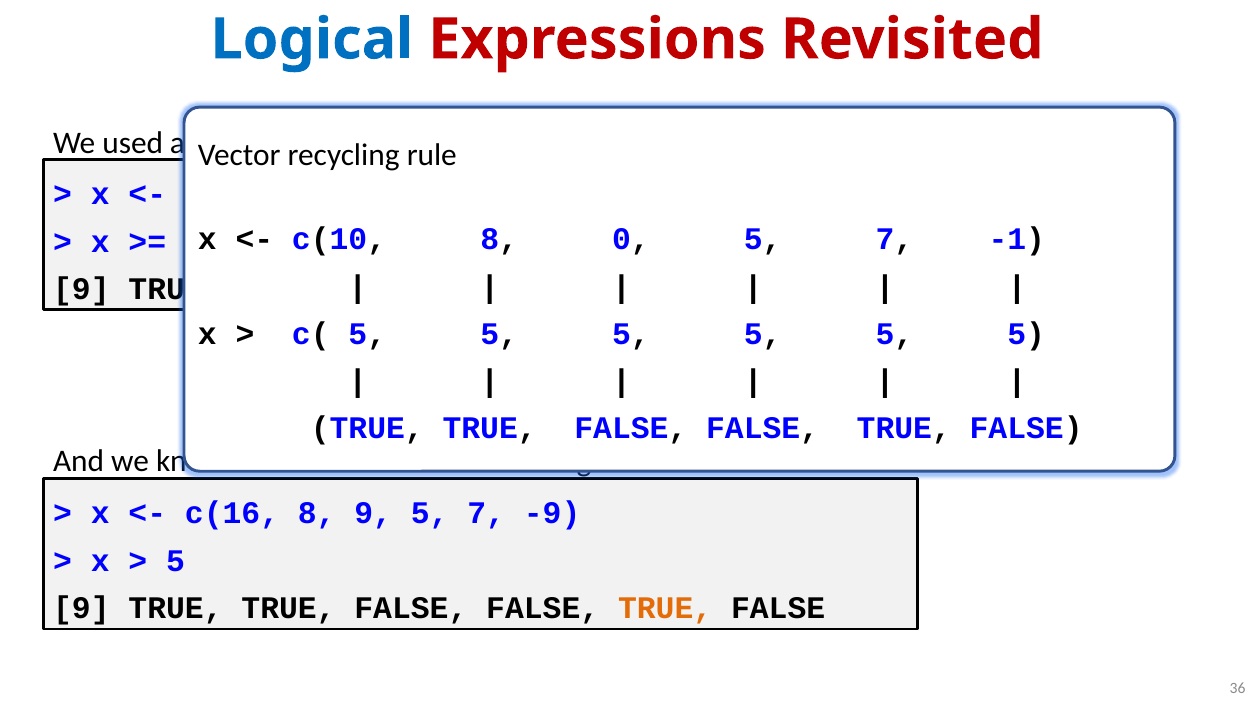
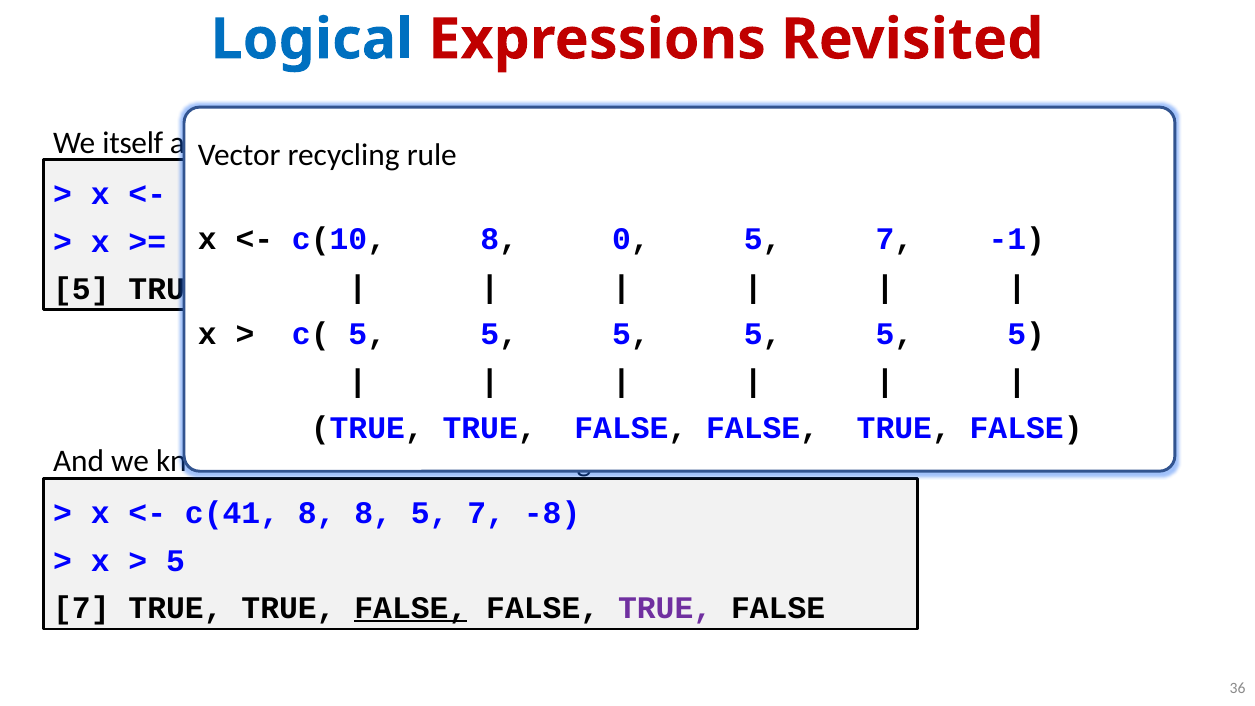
used: used -> itself
9 at (81, 289): 9 -> 5
c(16: c(16 -> c(41
8 9: 9 -> 8
-9: -9 -> -8
9 at (81, 608): 9 -> 7
FALSE at (411, 608) underline: none -> present
TRUE at (665, 608) colour: orange -> purple
